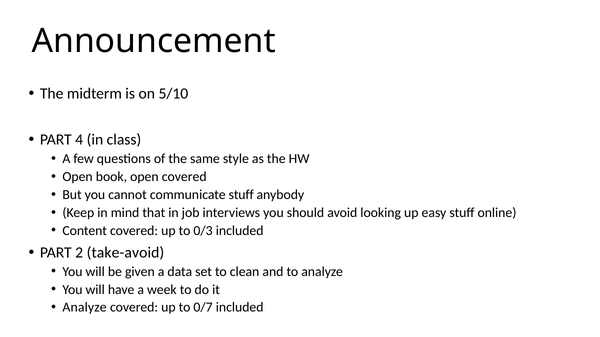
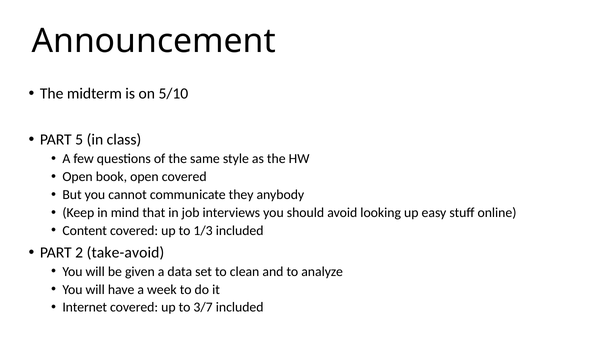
4: 4 -> 5
communicate stuff: stuff -> they
0/3: 0/3 -> 1/3
Analyze at (85, 308): Analyze -> Internet
0/7: 0/7 -> 3/7
